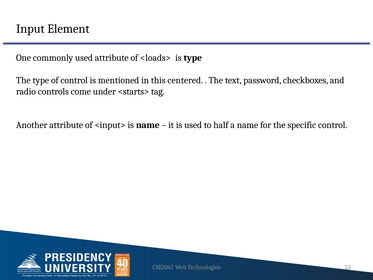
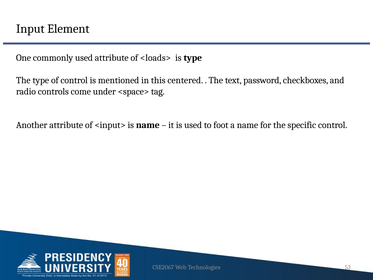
<starts>: <starts> -> <space>
half: half -> foot
